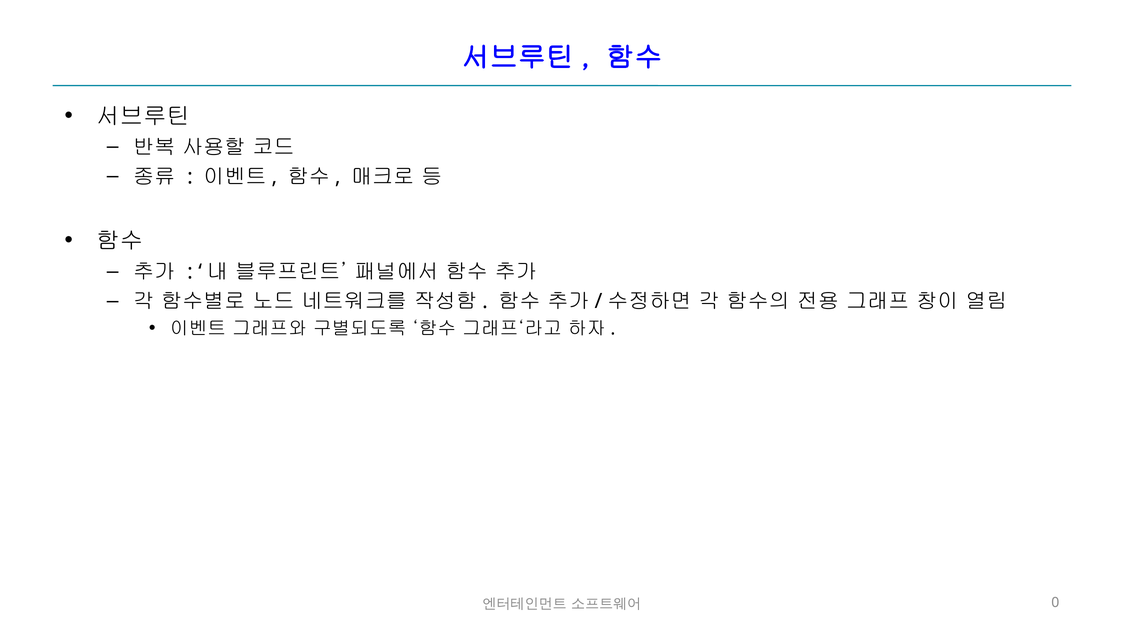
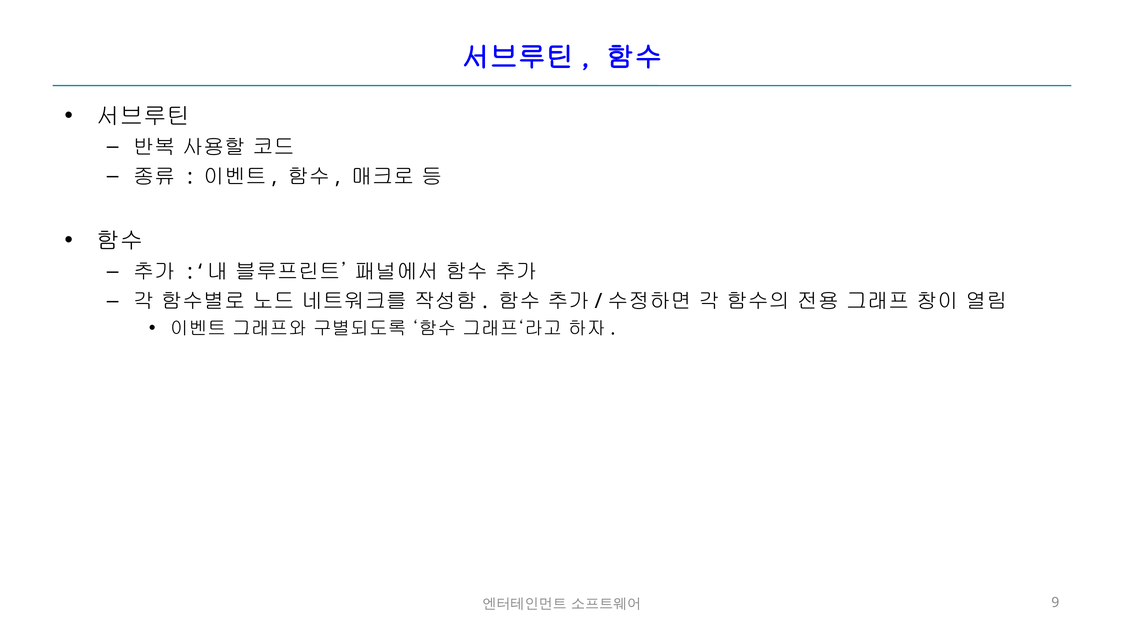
0: 0 -> 9
